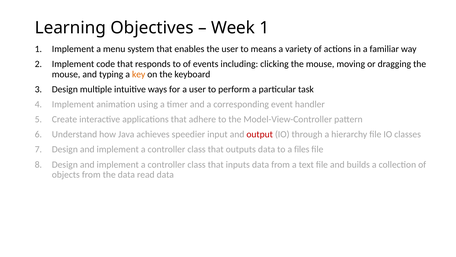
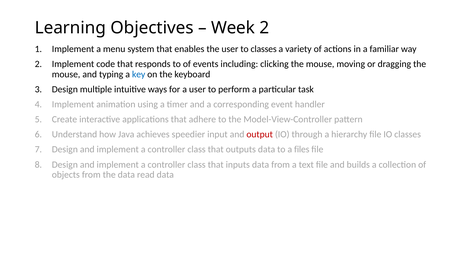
Week 1: 1 -> 2
to means: means -> classes
key colour: orange -> blue
